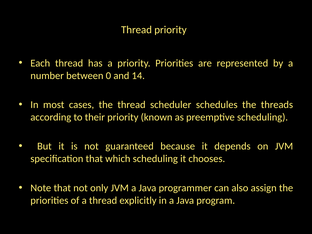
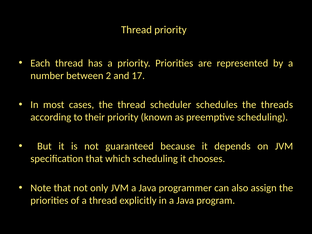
0: 0 -> 2
14: 14 -> 17
